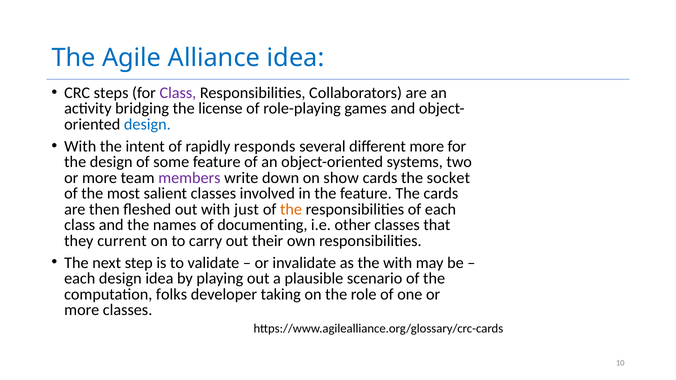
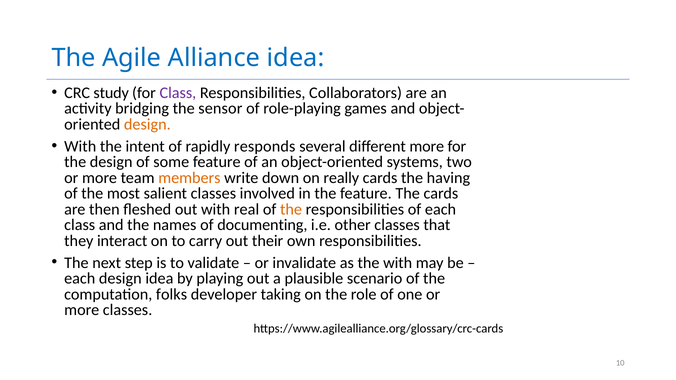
steps: steps -> study
license: license -> sensor
design at (147, 124) colour: blue -> orange
members colour: purple -> orange
show: show -> really
socket: socket -> having
just: just -> real
current: current -> interact
